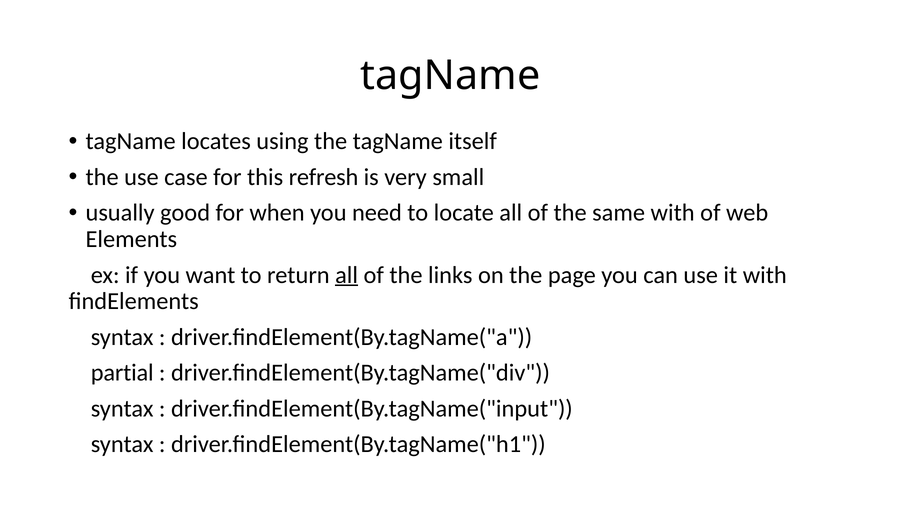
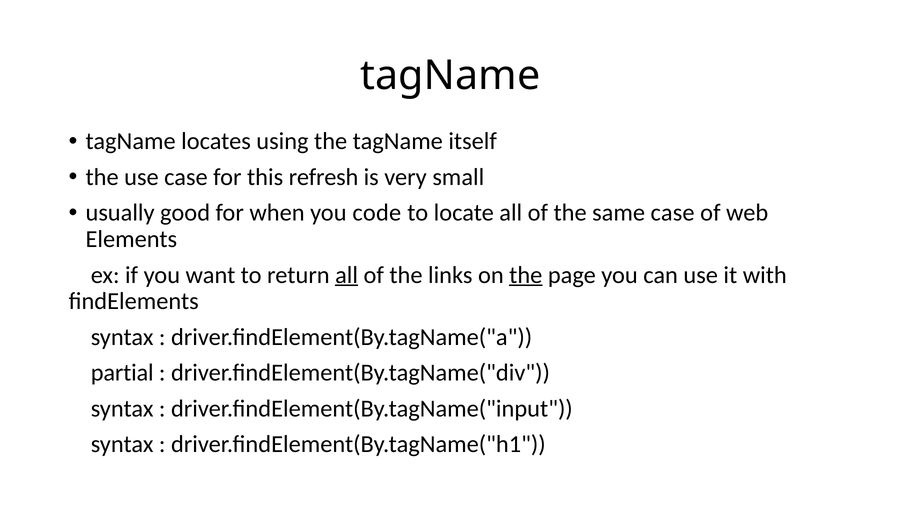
need: need -> code
same with: with -> case
the at (526, 275) underline: none -> present
